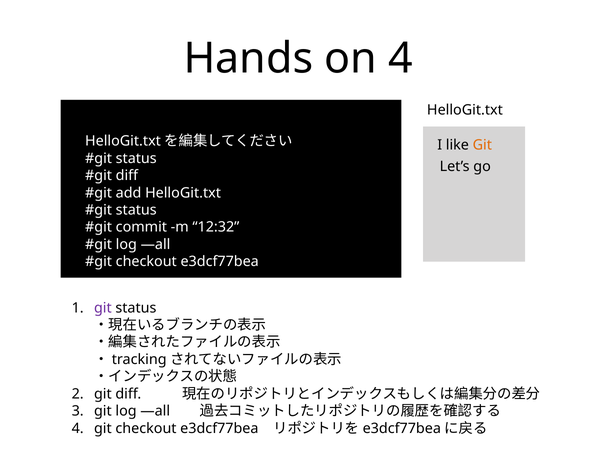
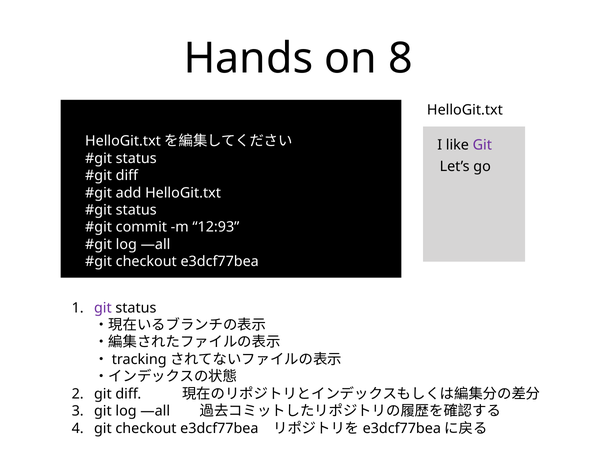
on 4: 4 -> 8
Git at (482, 145) colour: orange -> purple
12:32: 12:32 -> 12:93
